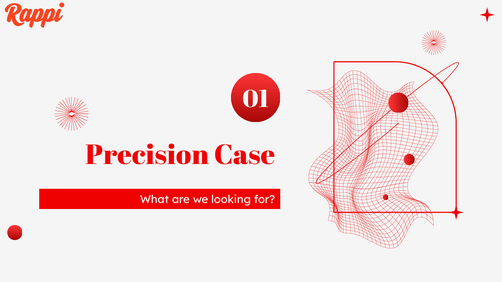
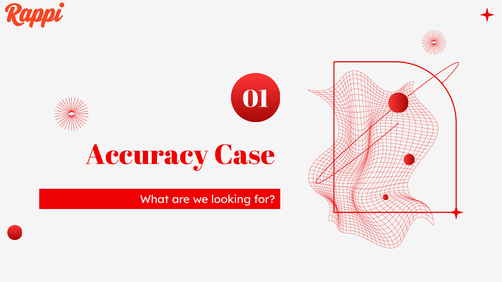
Precision: Precision -> Accuracy
